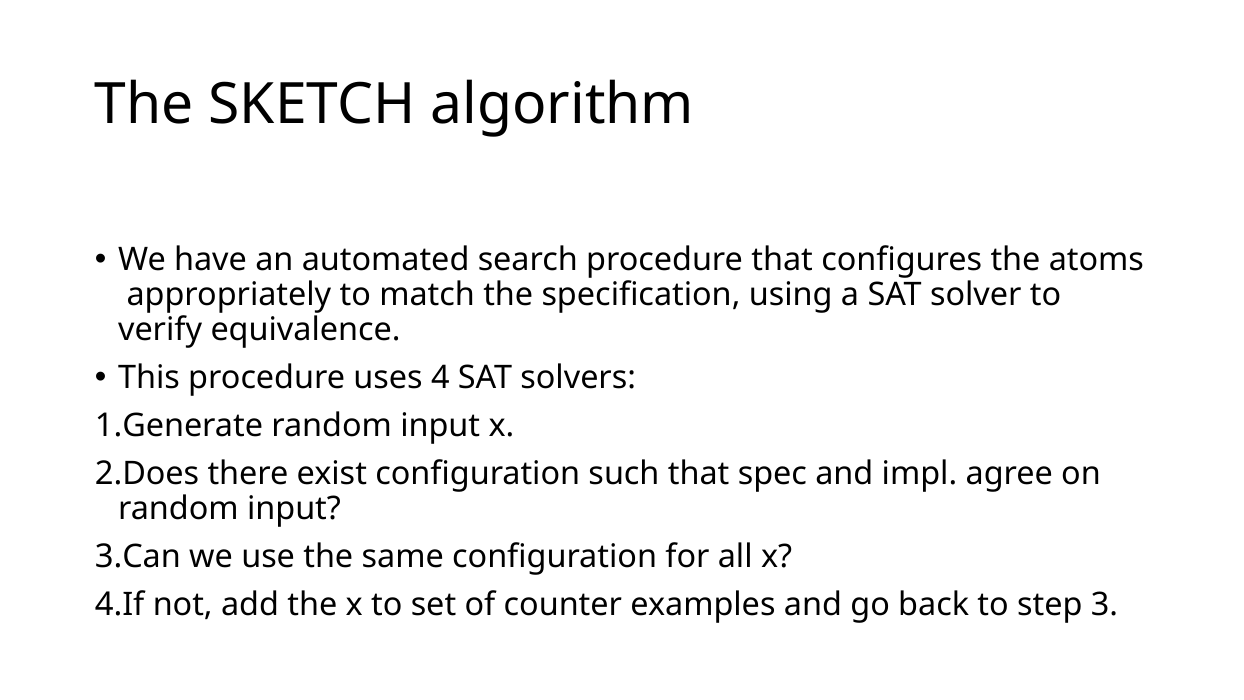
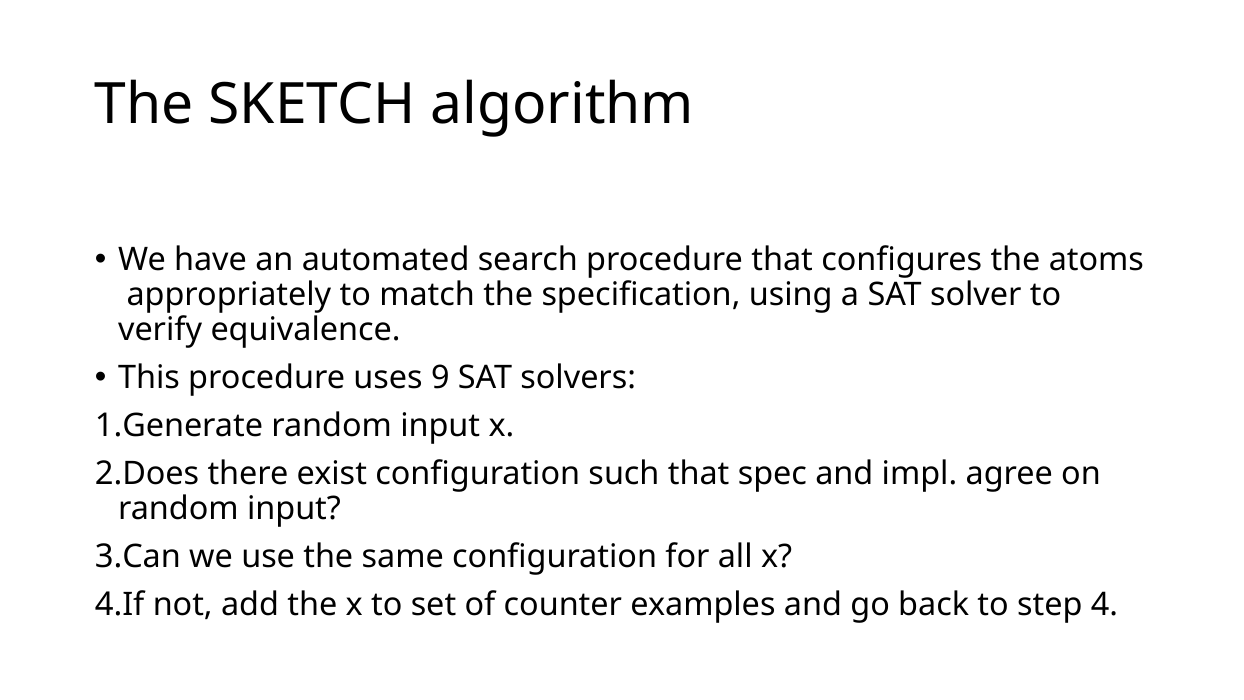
4: 4 -> 9
3: 3 -> 4
